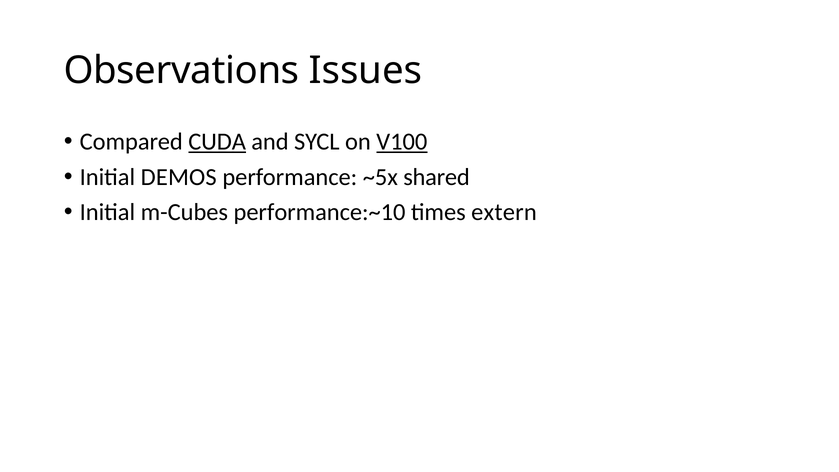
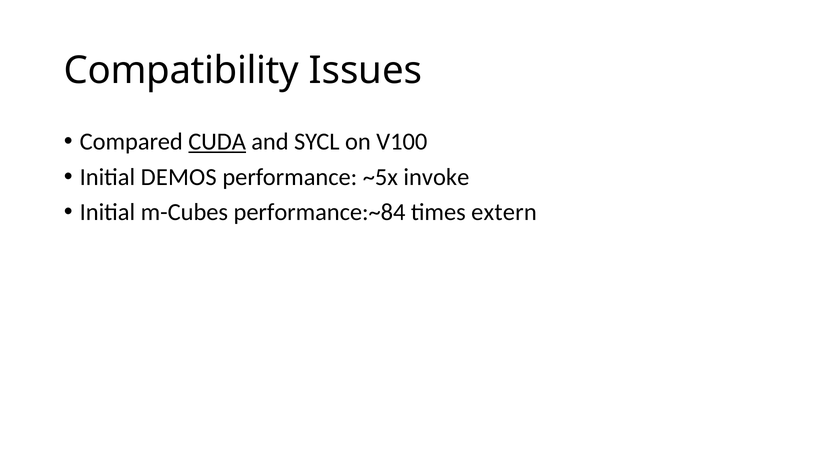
Observations: Observations -> Compatibility
V100 underline: present -> none
shared: shared -> invoke
performance:~10: performance:~10 -> performance:~84
